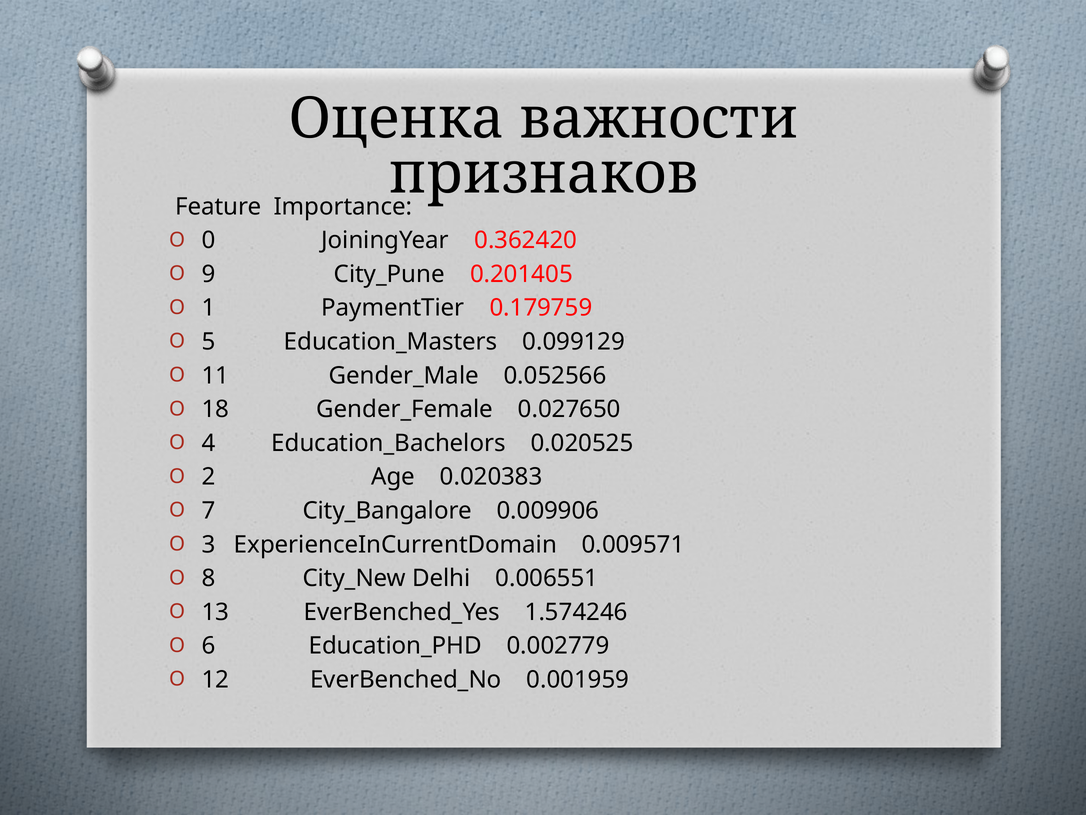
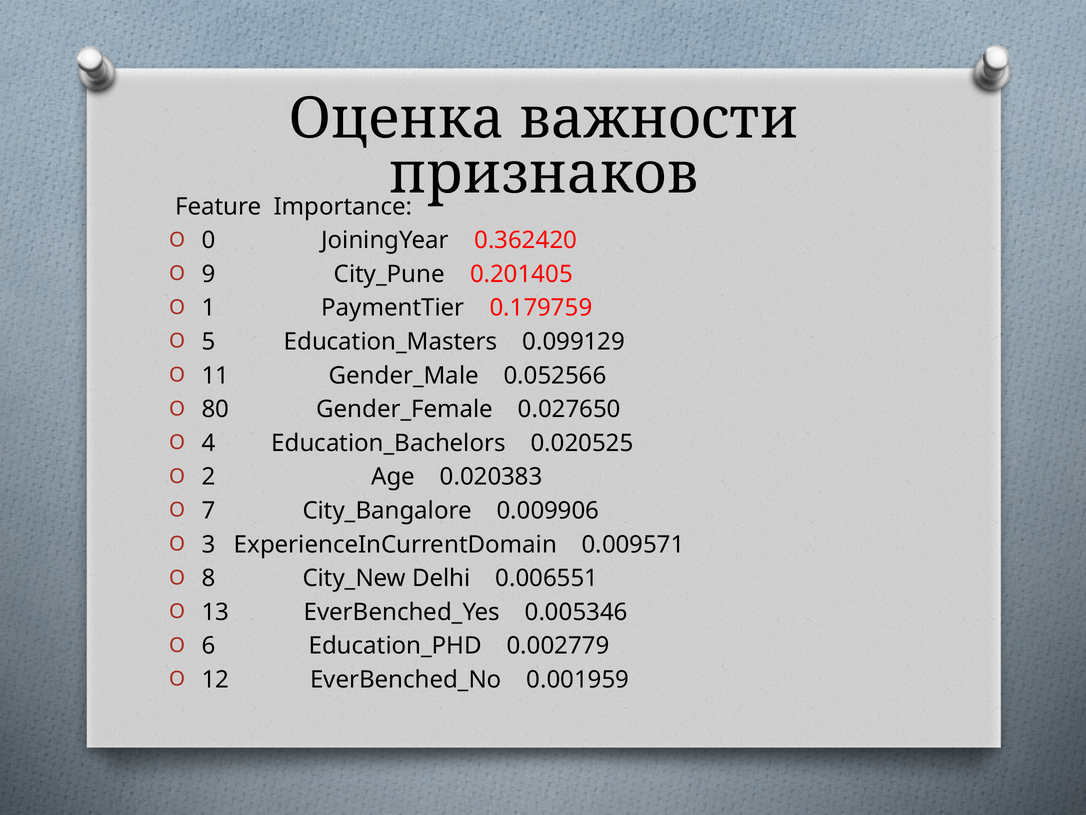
18: 18 -> 80
1.574246: 1.574246 -> 0.005346
